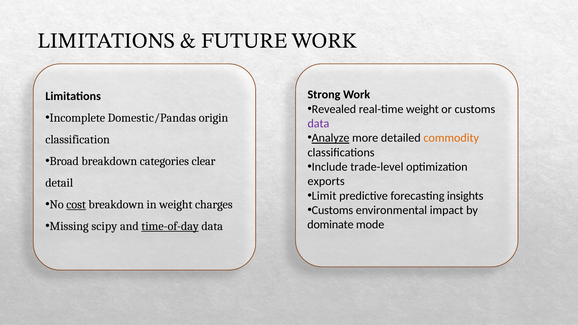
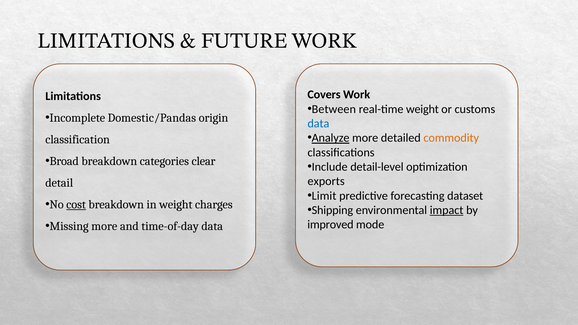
Strong: Strong -> Covers
Revealed: Revealed -> Between
data at (318, 124) colour: purple -> blue
trade-level: trade-level -> detail-level
insights: insights -> dataset
Customs at (332, 210): Customs -> Shipping
impact underline: none -> present
dominate: dominate -> improved
Missing scipy: scipy -> more
time-of-day underline: present -> none
